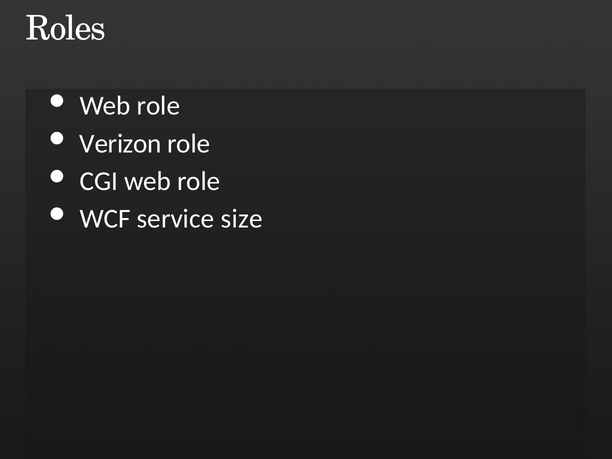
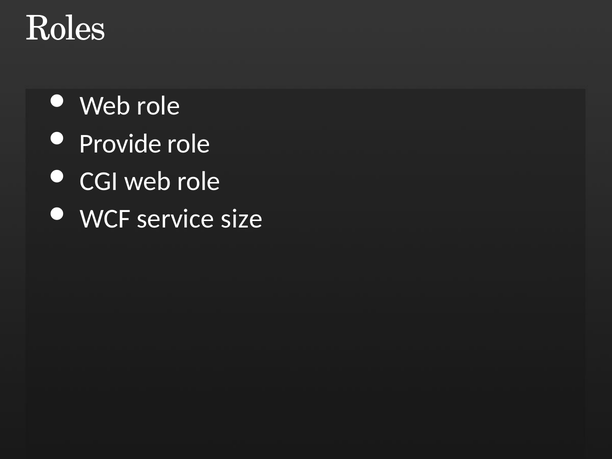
Verizon: Verizon -> Provide
